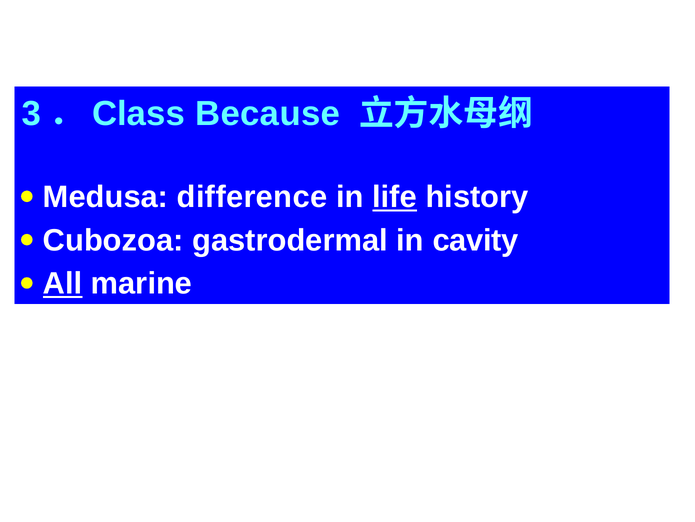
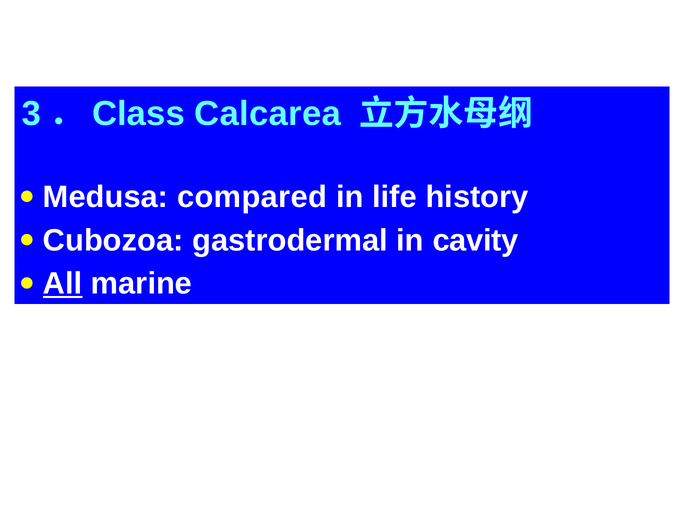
Because: Because -> Calcarea
difference: difference -> compared
life underline: present -> none
